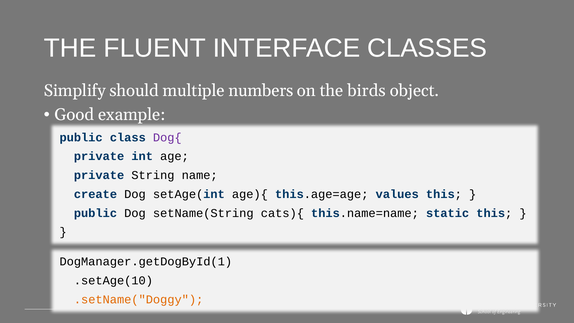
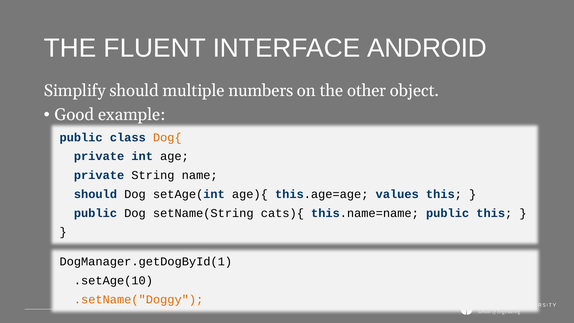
CLASSES: CLASSES -> ANDROID
birds: birds -> other
Dog{ colour: purple -> orange
create at (95, 194): create -> should
this.name=name static: static -> public
